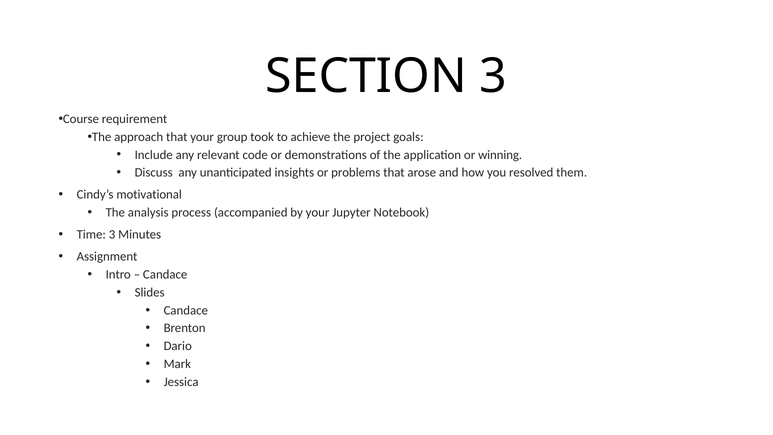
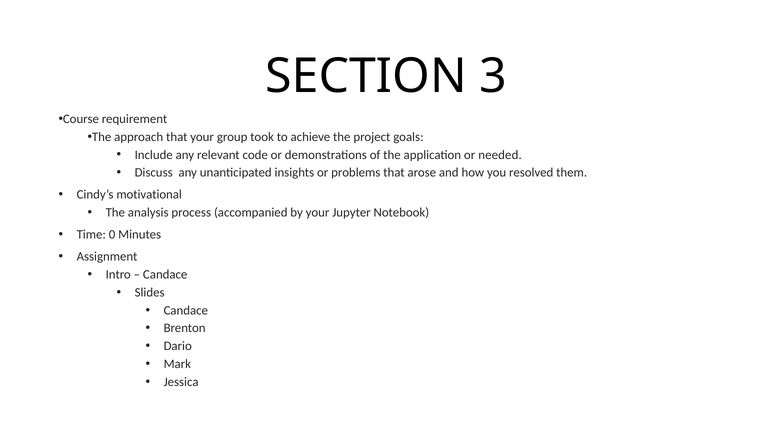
winning: winning -> needed
Time 3: 3 -> 0
